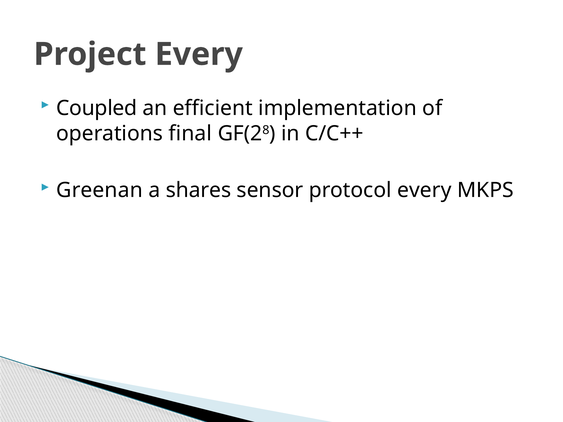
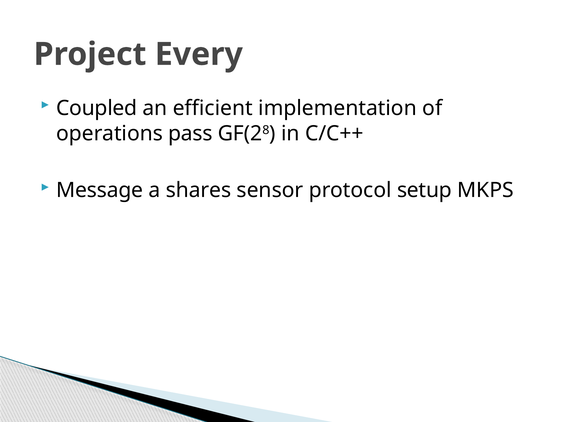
final: final -> pass
Greenan: Greenan -> Message
protocol every: every -> setup
